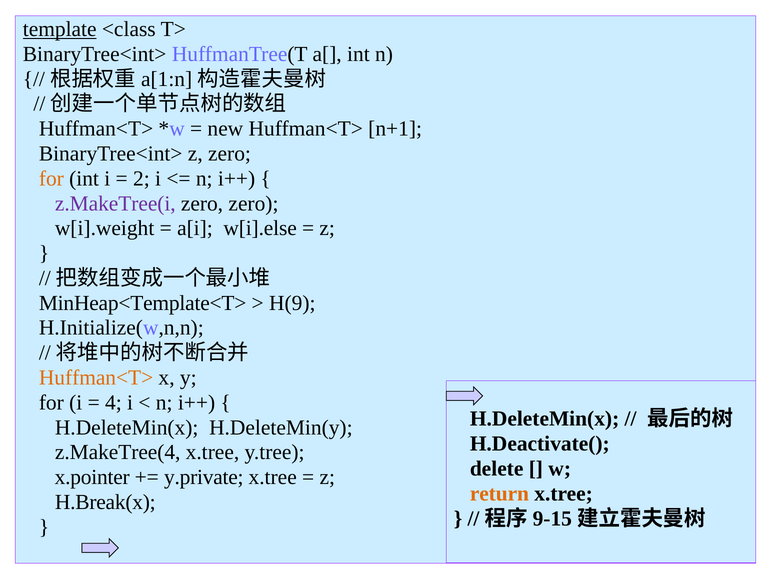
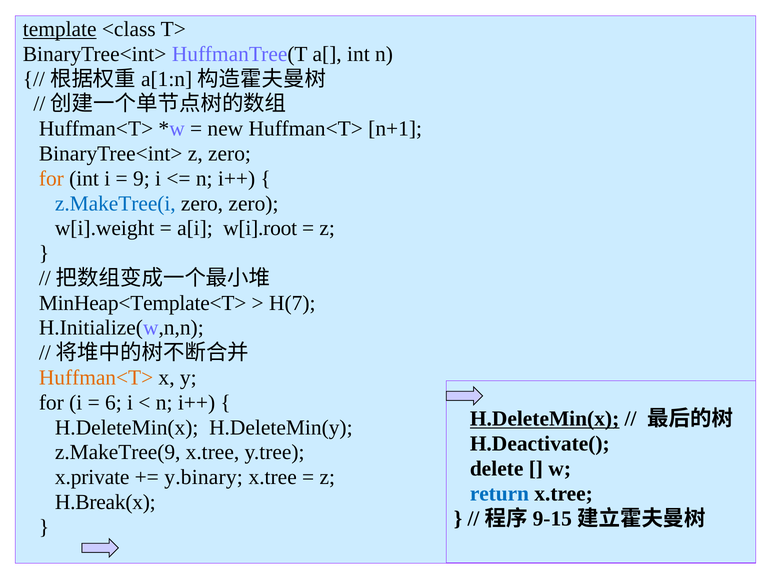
2: 2 -> 9
z.MakeTree(i colour: purple -> blue
w[i].else: w[i].else -> w[i].root
H(9: H(9 -> H(7
4: 4 -> 6
H.DeleteMin(x at (545, 418) underline: none -> present
z.MakeTree(4: z.MakeTree(4 -> z.MakeTree(9
x.pointer: x.pointer -> x.private
y.private: y.private -> y.binary
return colour: orange -> blue
